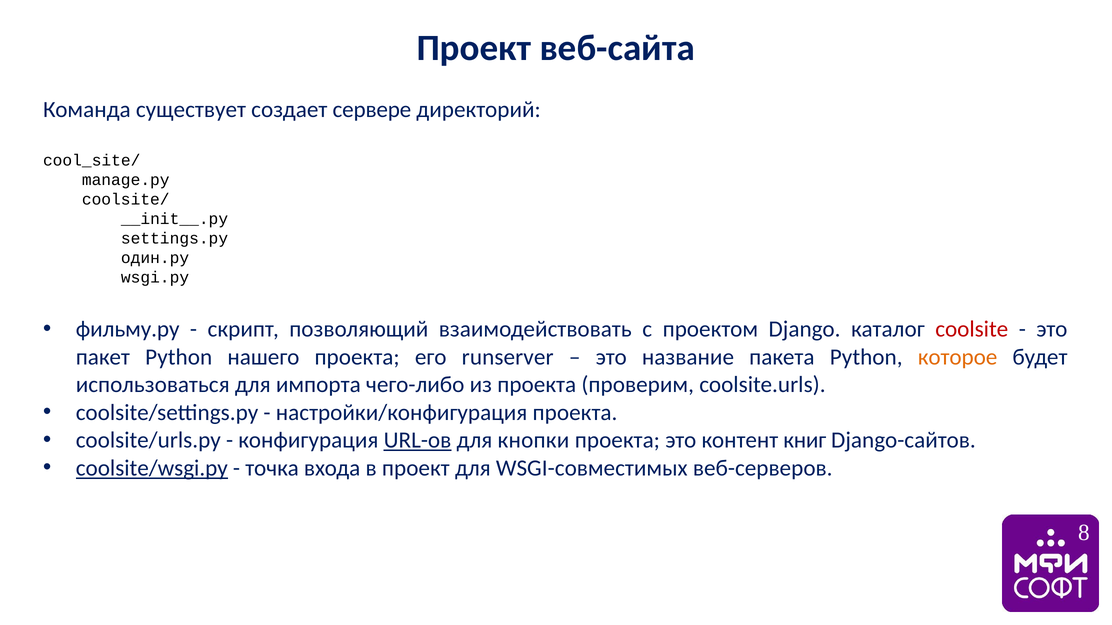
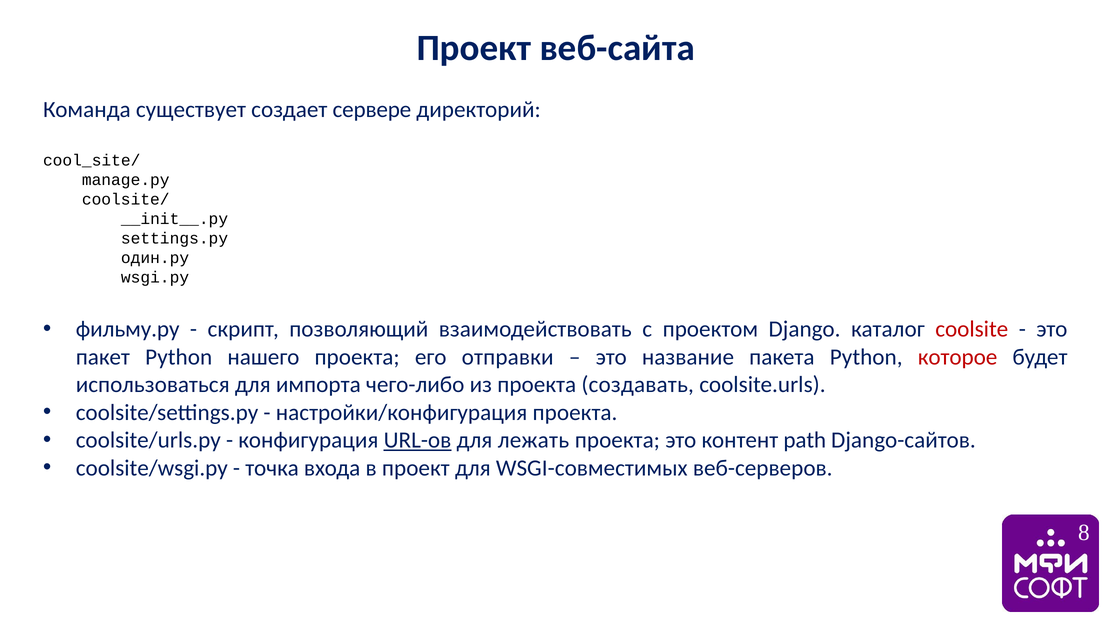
runserver: runserver -> отправки
которое colour: orange -> red
проверим: проверим -> создавать
кнопки: кнопки -> лежать
книг: книг -> path
coolsite/wsgi.py underline: present -> none
